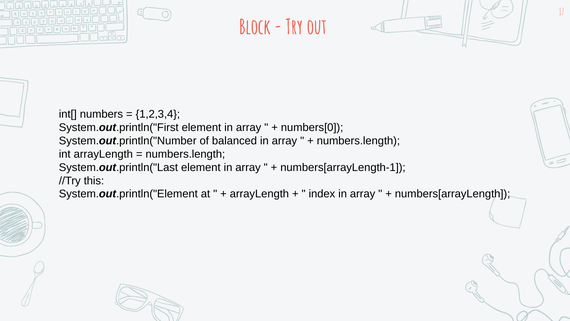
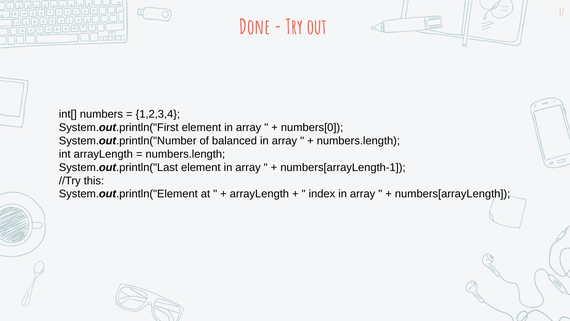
Block: Block -> Done
